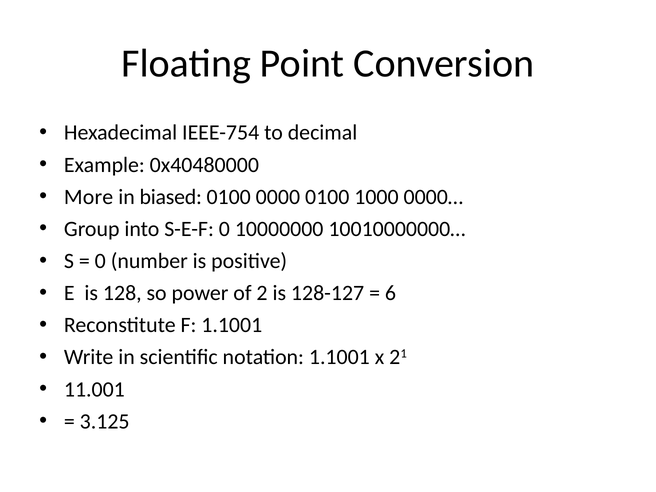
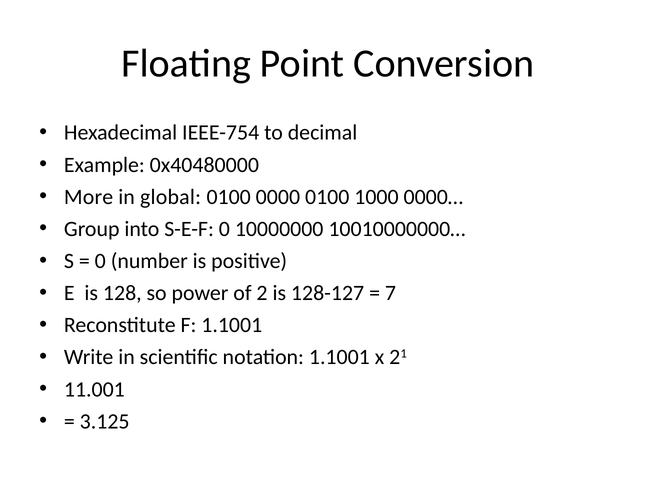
biased: biased -> global
6: 6 -> 7
